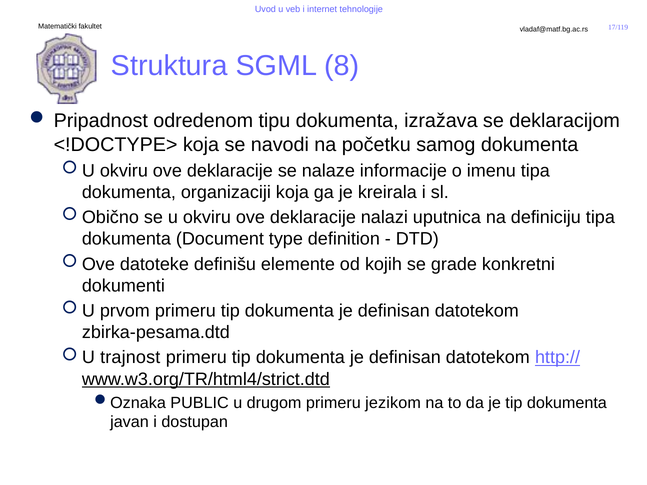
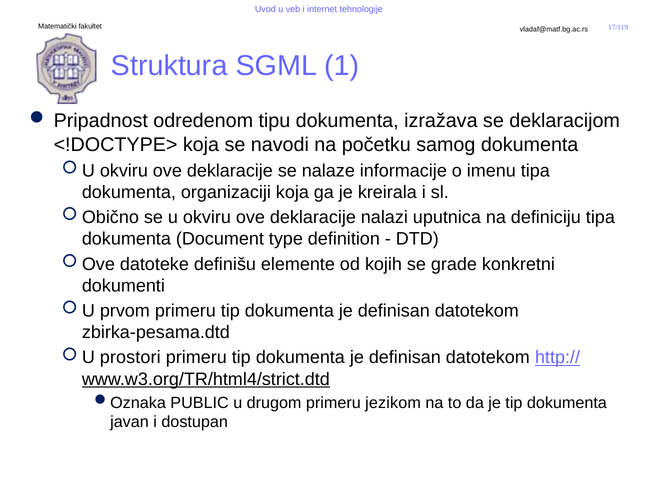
8: 8 -> 1
trajnost: trajnost -> prostori
